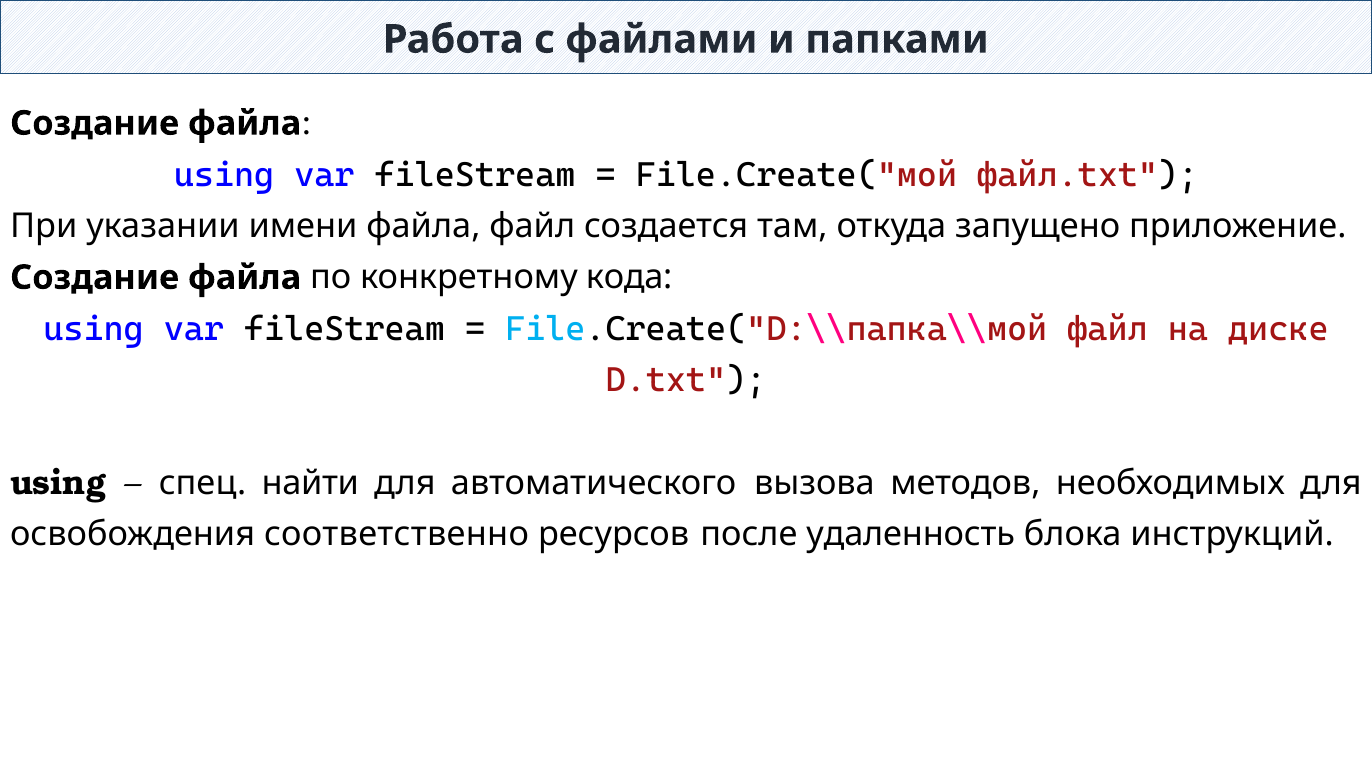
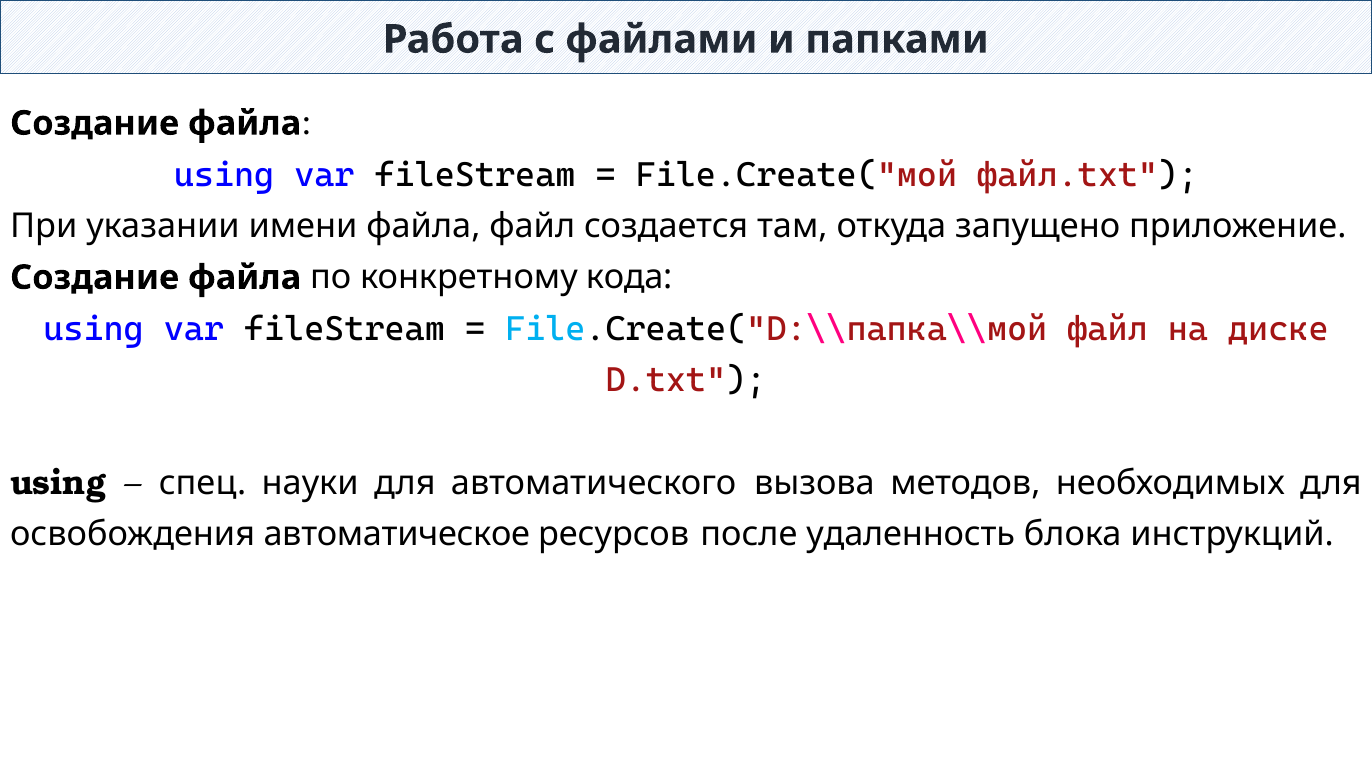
найти: найти -> науки
соответственно: соответственно -> автоматическое
